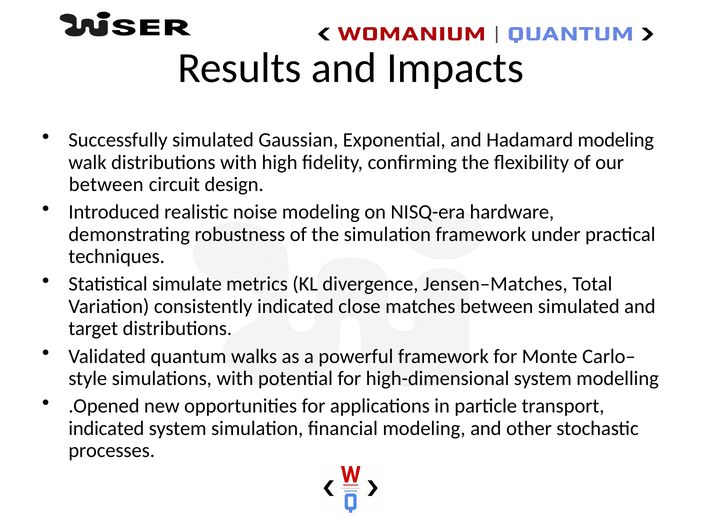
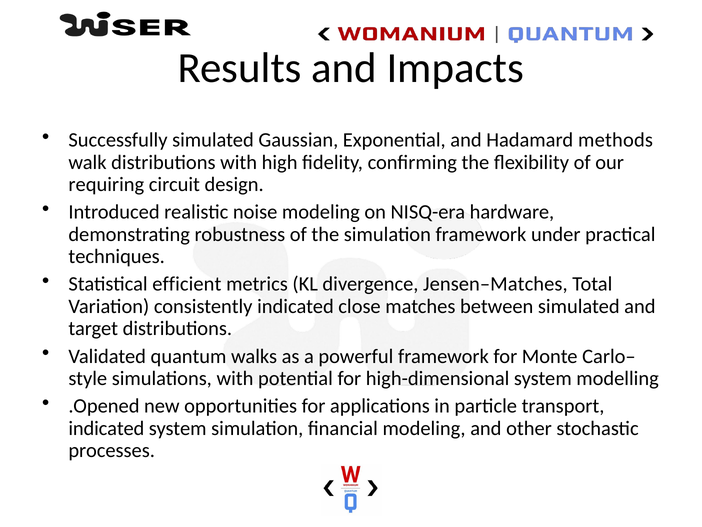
Hadamard modeling: modeling -> methods
between at (106, 184): between -> requiring
simulate: simulate -> efficient
